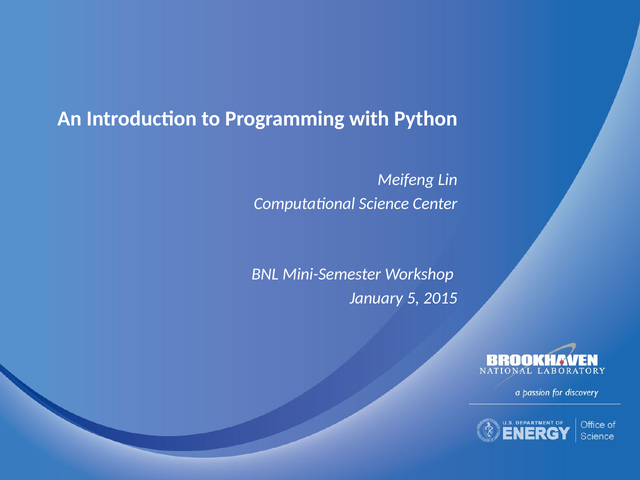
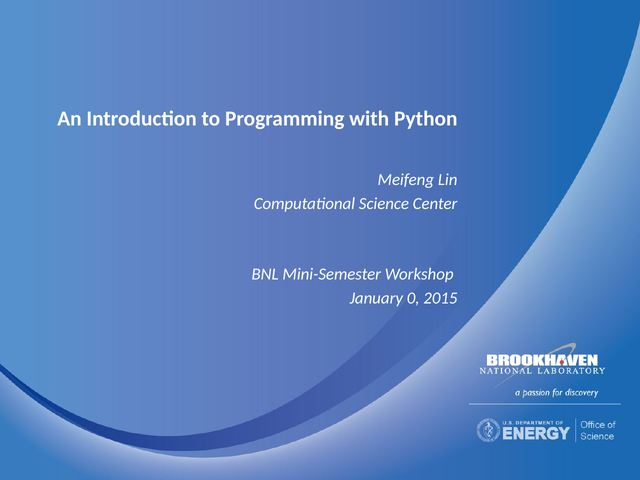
5: 5 -> 0
